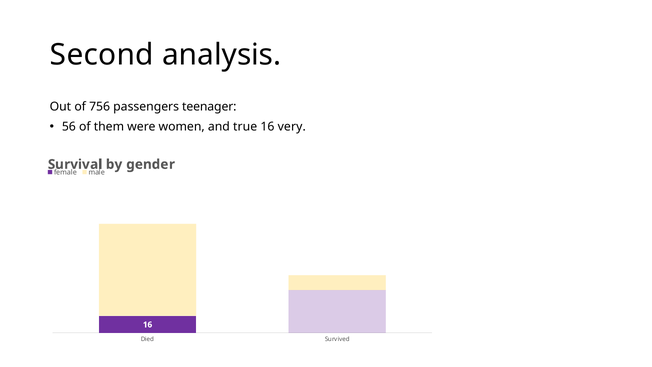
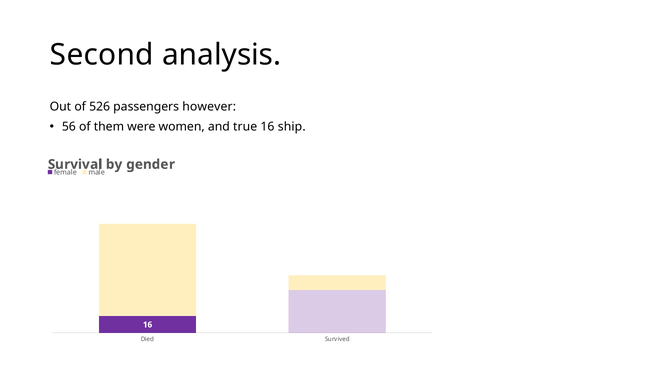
756: 756 -> 526
teenager: teenager -> however
very: very -> ship
